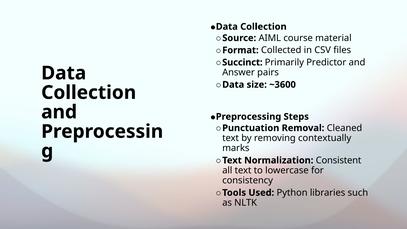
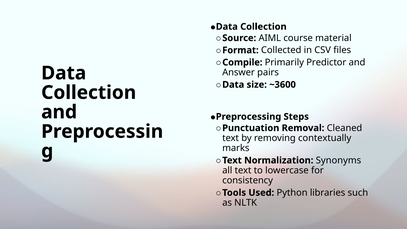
Succinct: Succinct -> Compile
Consistent: Consistent -> Synonyms
